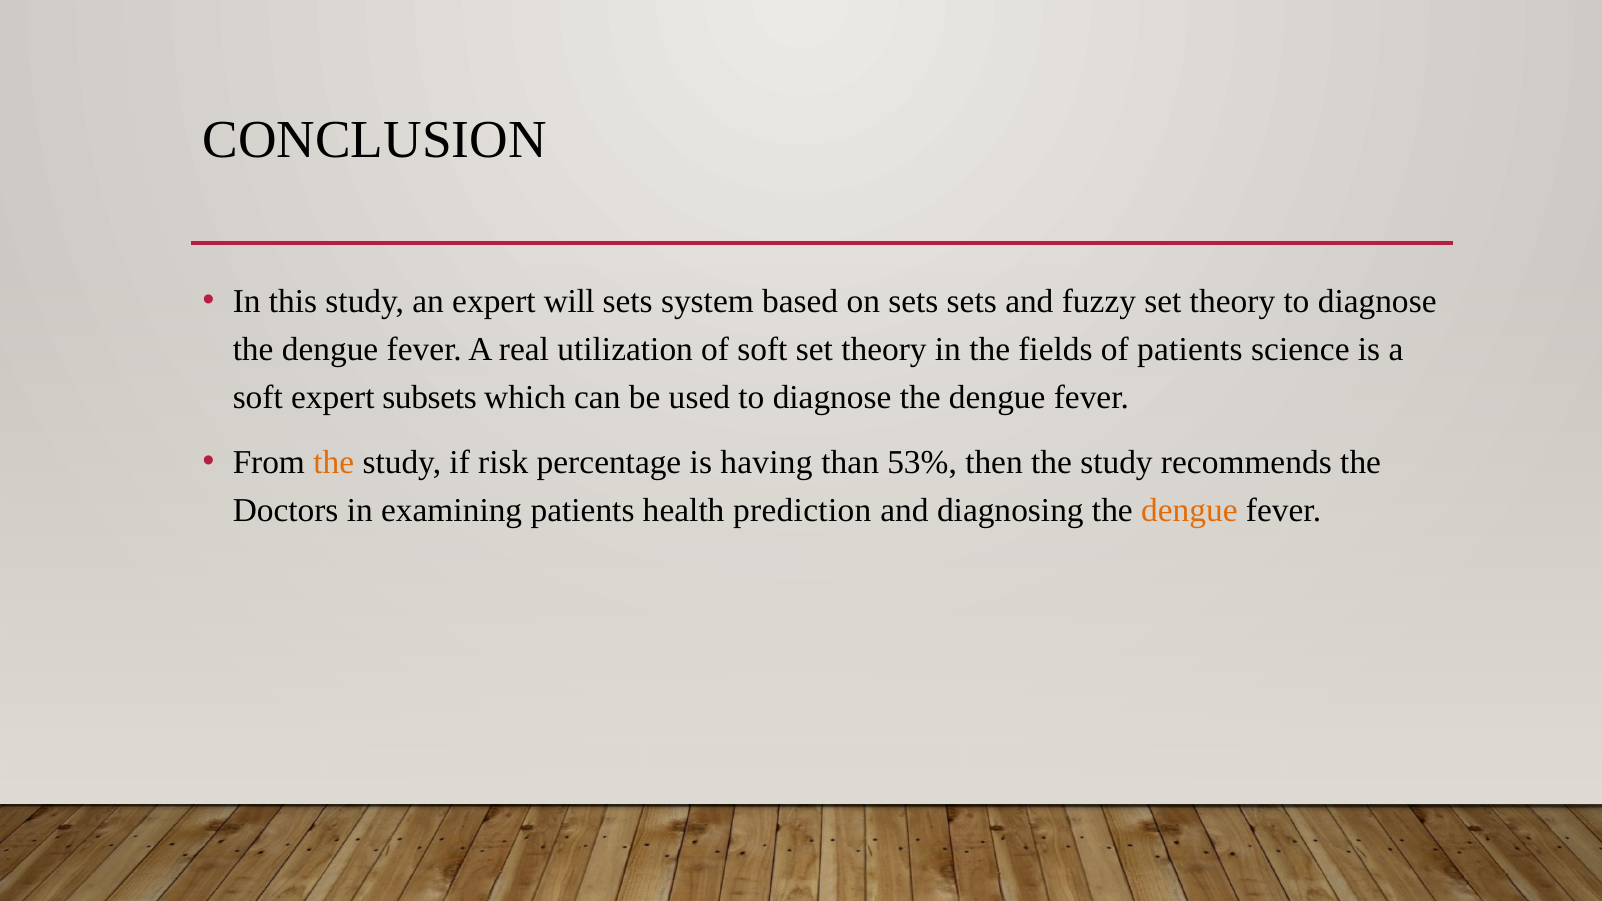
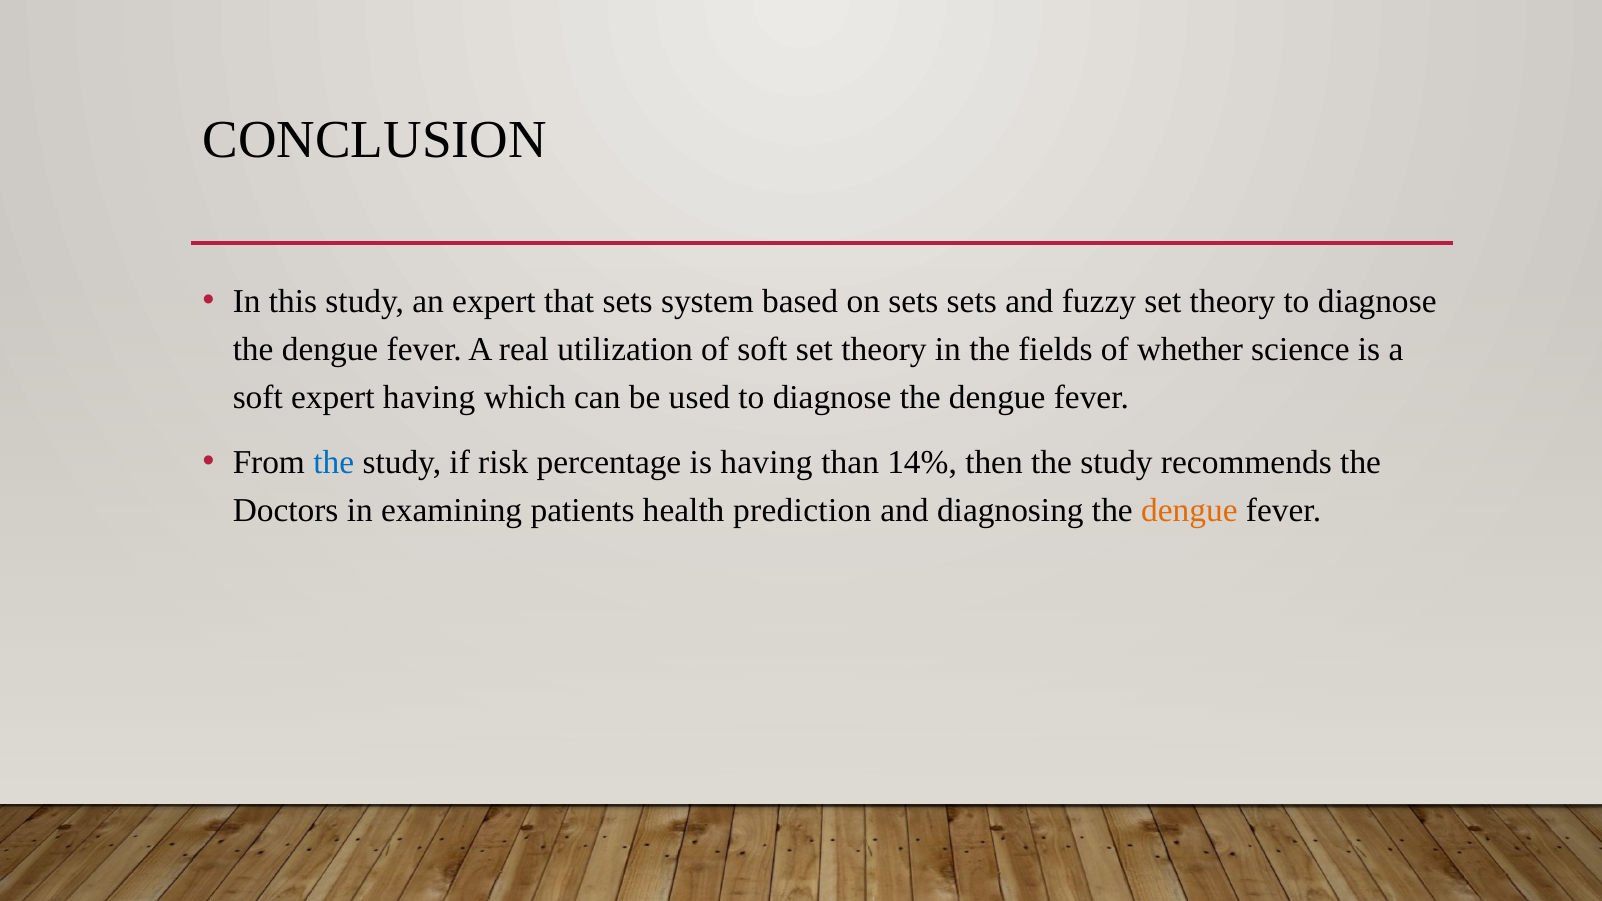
will: will -> that
of patients: patients -> whether
expert subsets: subsets -> having
the at (334, 462) colour: orange -> blue
53%: 53% -> 14%
